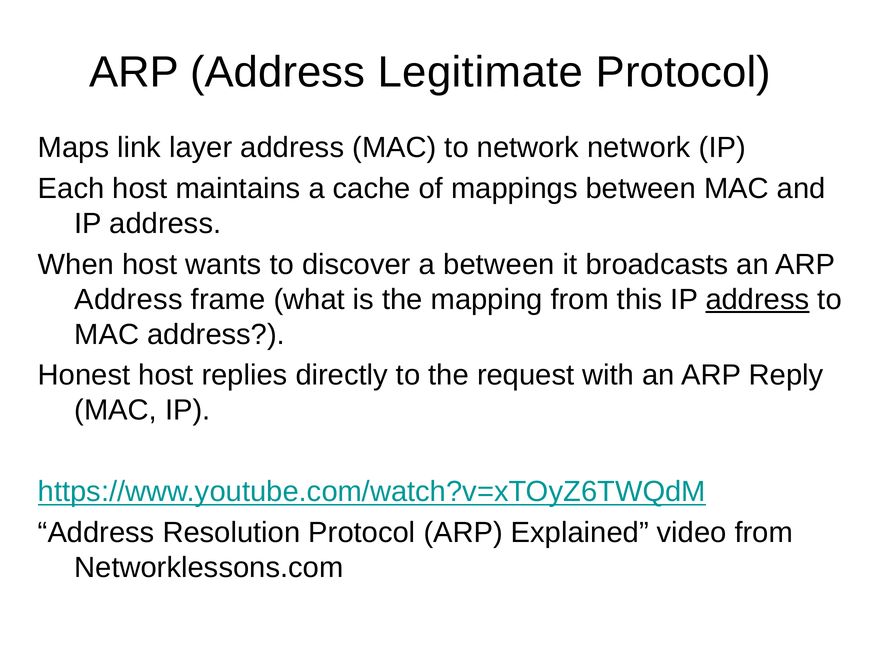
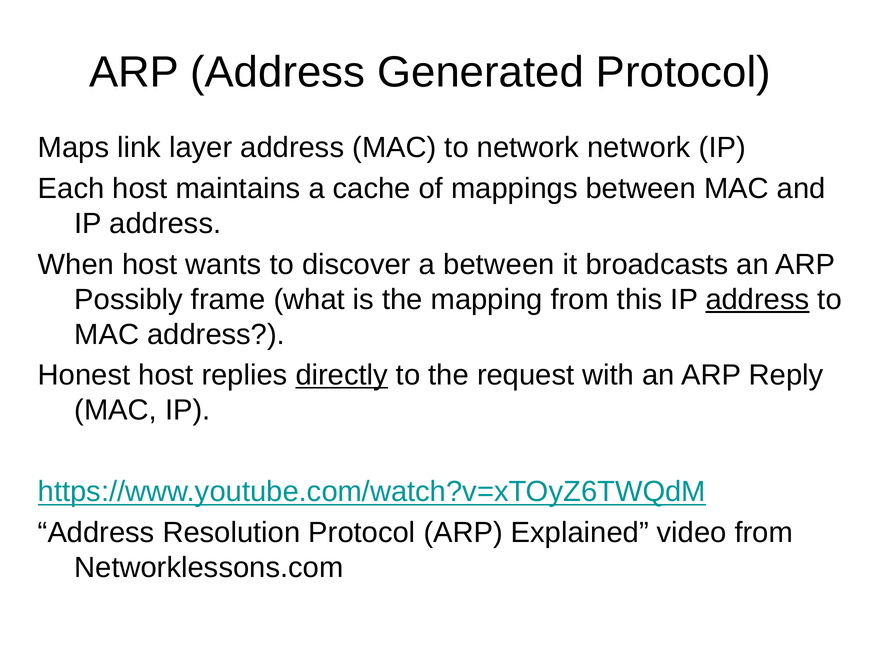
Legitimate: Legitimate -> Generated
Address at (129, 300): Address -> Possibly
directly underline: none -> present
